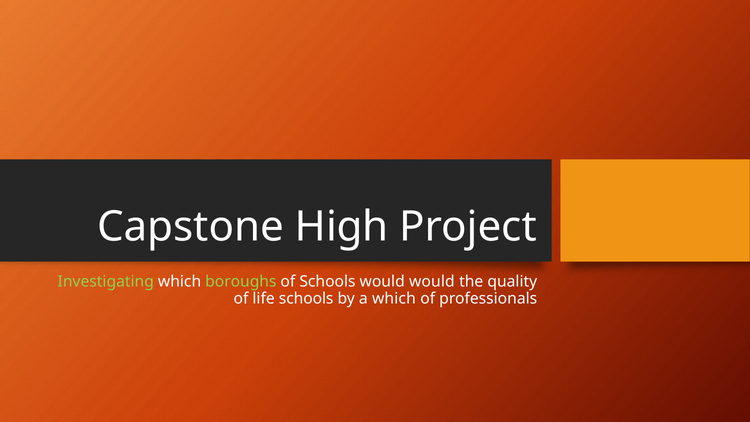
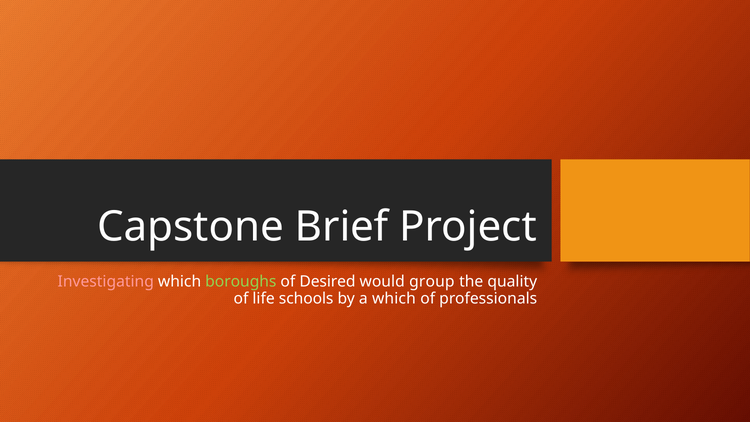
High: High -> Brief
Investigating colour: light green -> pink
of Schools: Schools -> Desired
would would: would -> group
